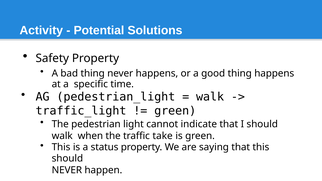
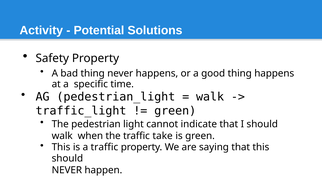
a status: status -> traffic
